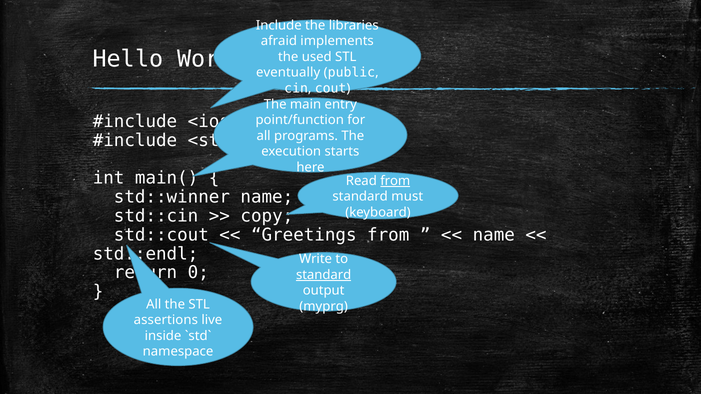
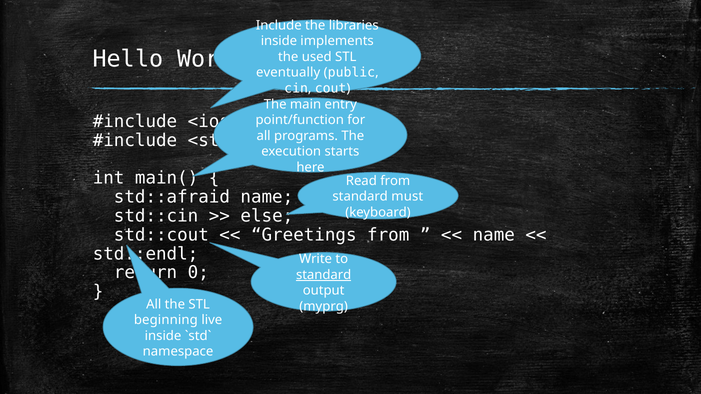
afraid at (279, 41): afraid -> inside
from at (395, 181) underline: present -> none
std::winner: std::winner -> std::afraid
copy: copy -> else
assertions: assertions -> beginning
